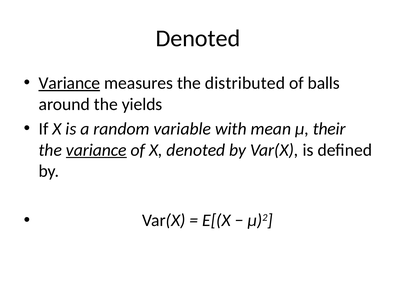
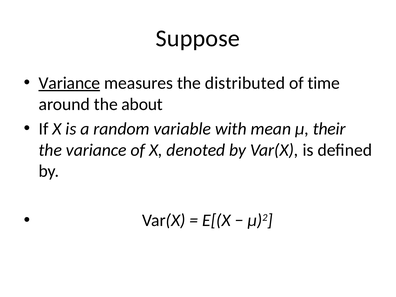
Denoted at (198, 38): Denoted -> Suppose
balls: balls -> time
yields: yields -> about
variance at (96, 150) underline: present -> none
